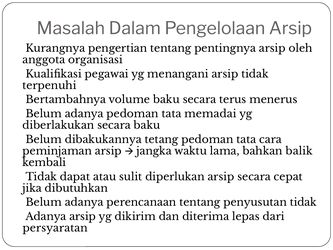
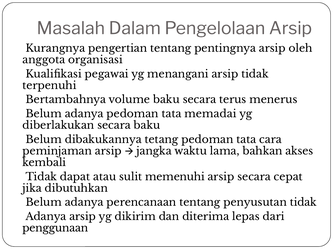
balik: balik -> akses
diperlukan: diperlukan -> memenuhi
persyaratan: persyaratan -> penggunaan
